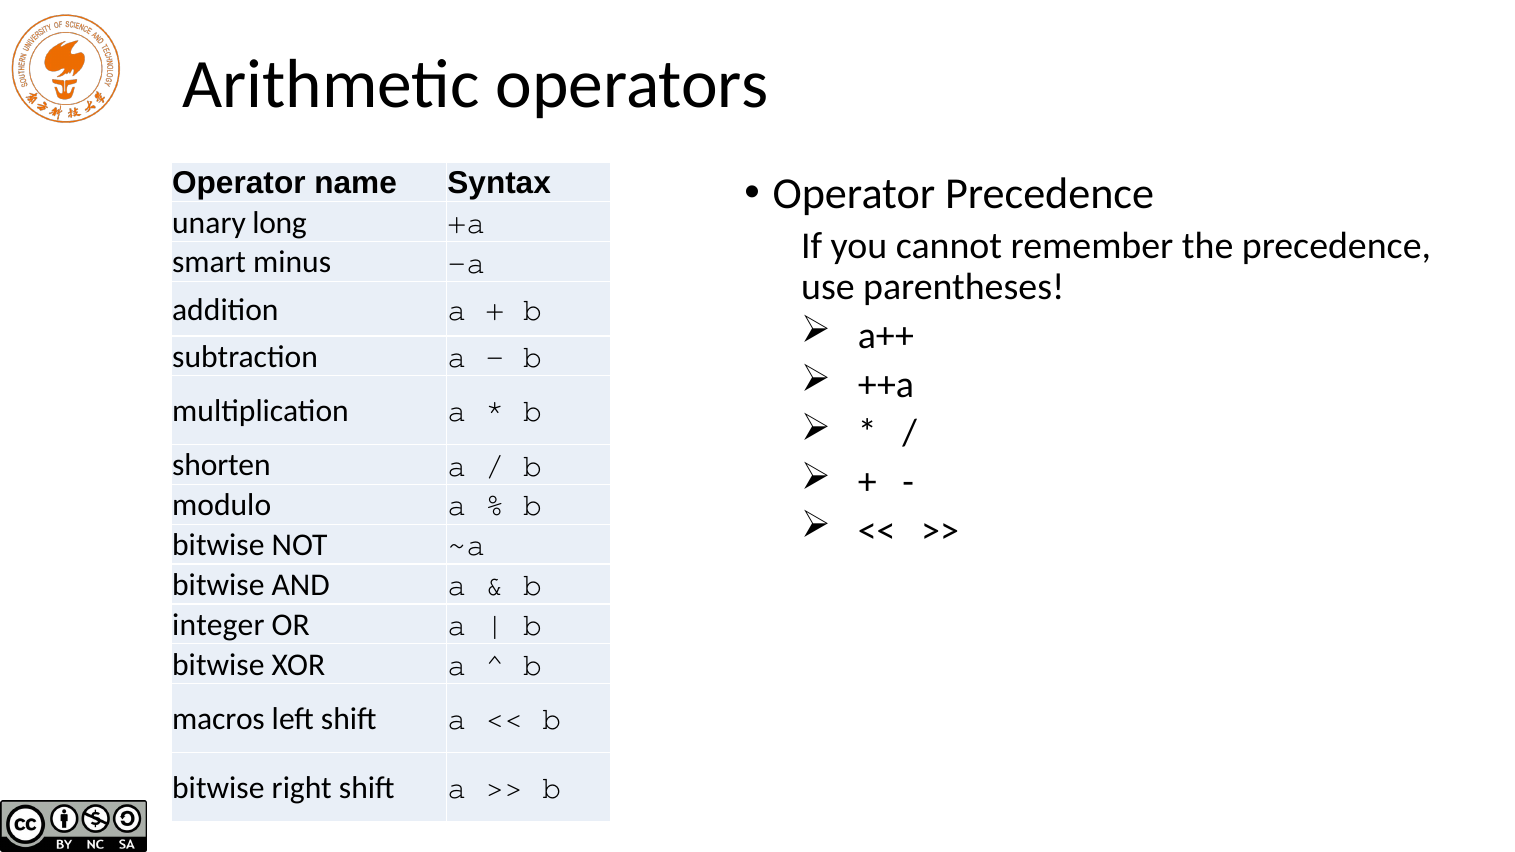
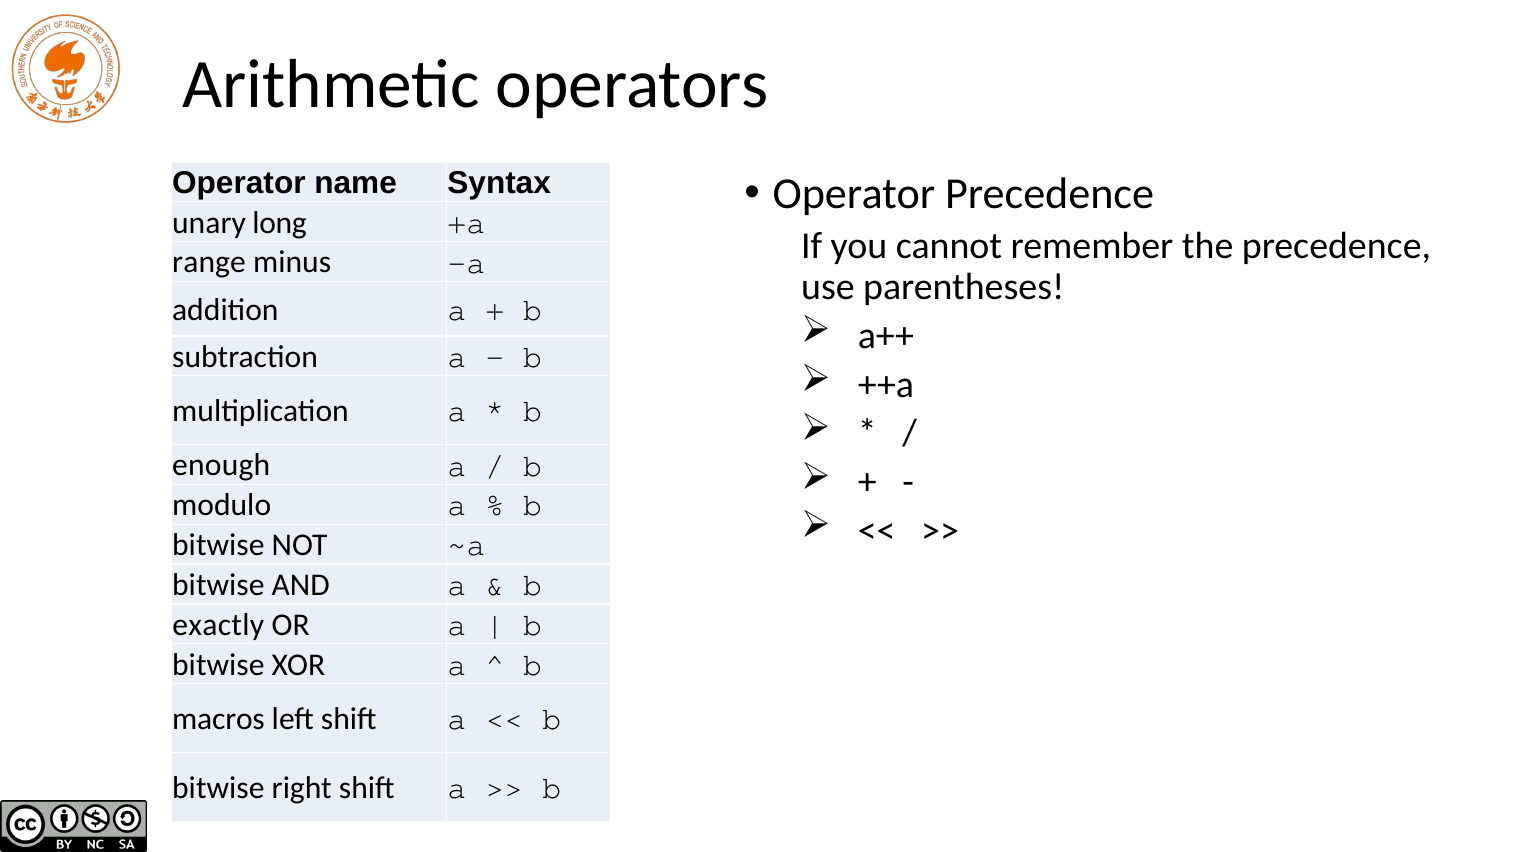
smart: smart -> range
shorten: shorten -> enough
integer: integer -> exactly
